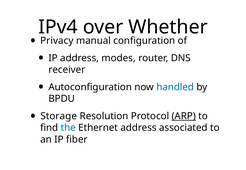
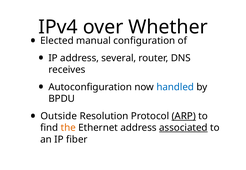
Privacy: Privacy -> Elected
modes: modes -> several
receiver: receiver -> receives
Storage: Storage -> Outside
the colour: blue -> orange
associated underline: none -> present
